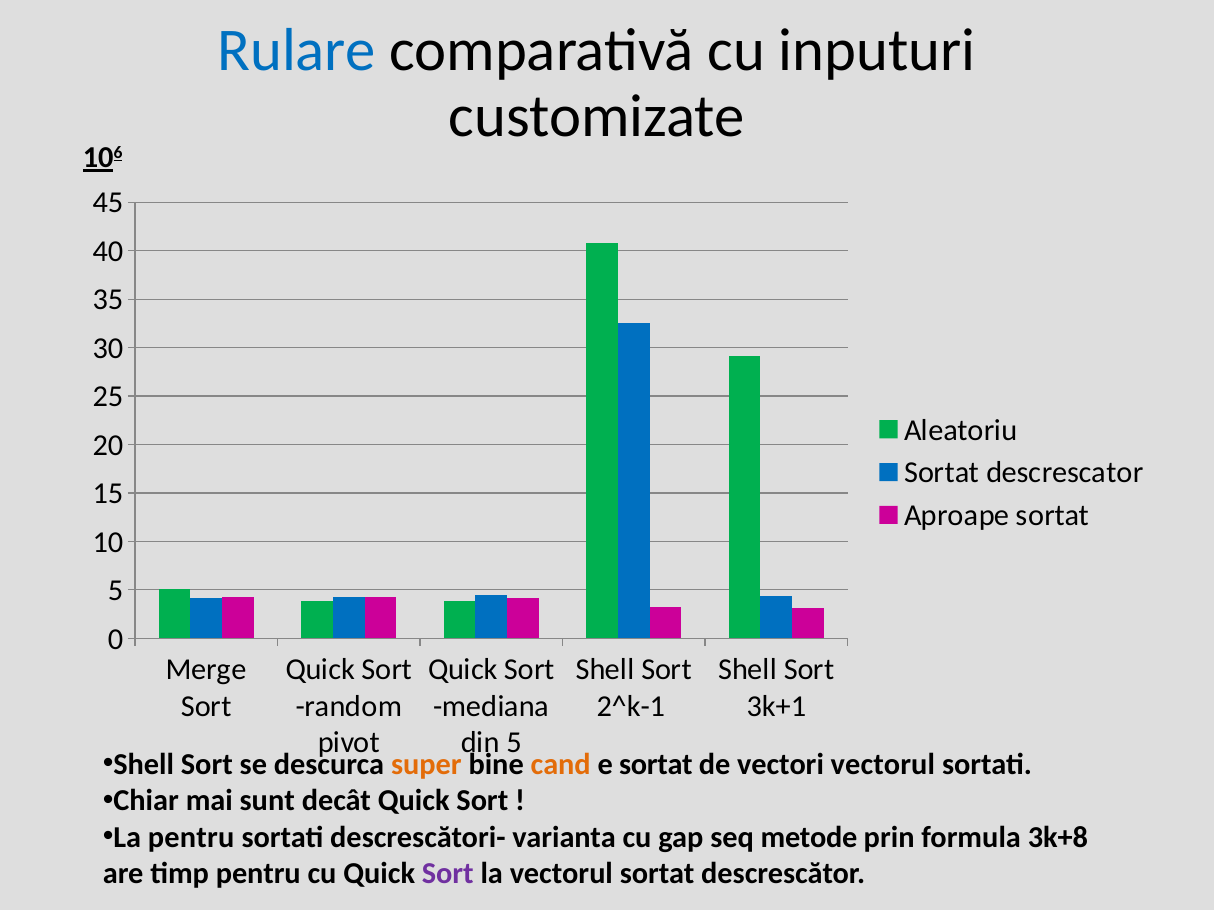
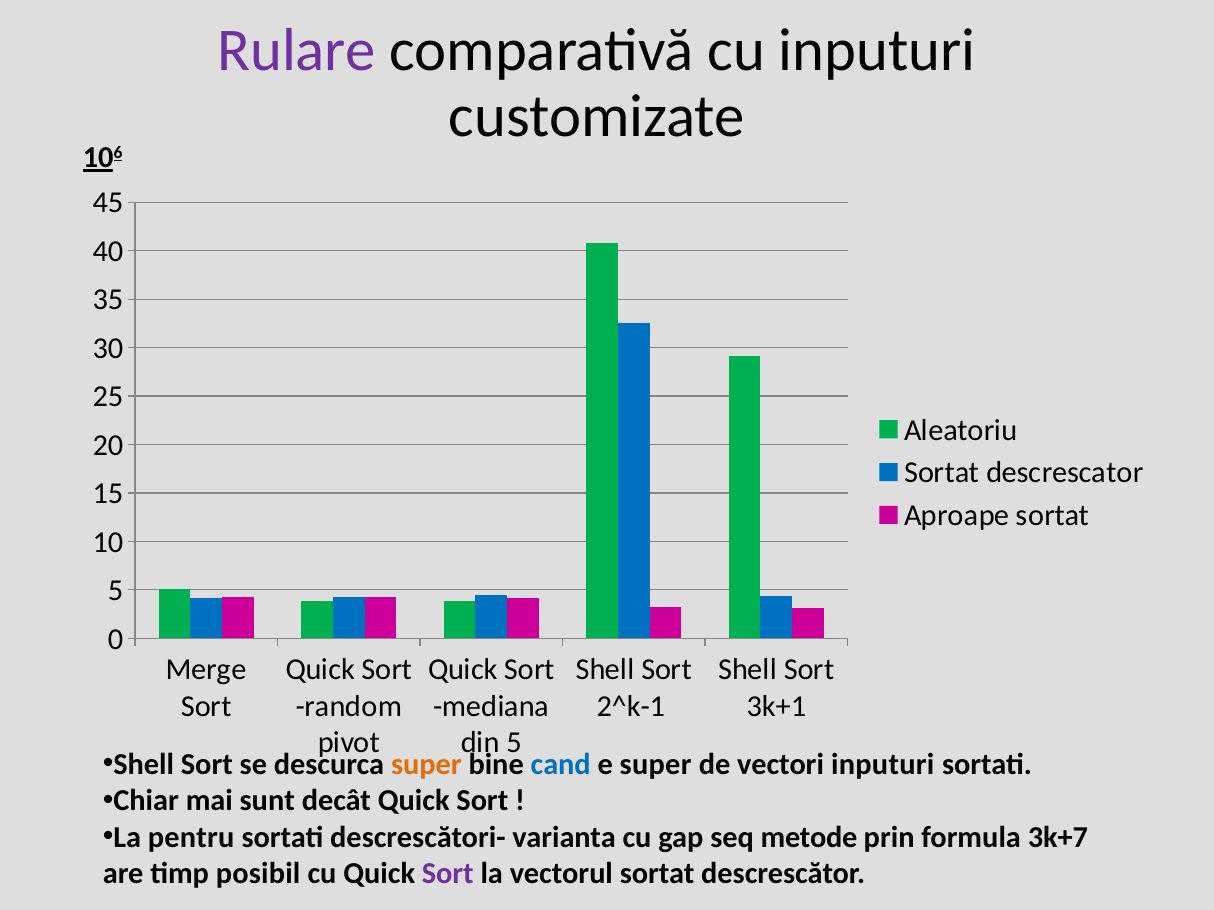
Rulare colour: blue -> purple
cand colour: orange -> blue
e sortat: sortat -> super
vectori vectorul: vectorul -> inputuri
3k+8: 3k+8 -> 3k+7
timp pentru: pentru -> posibil
